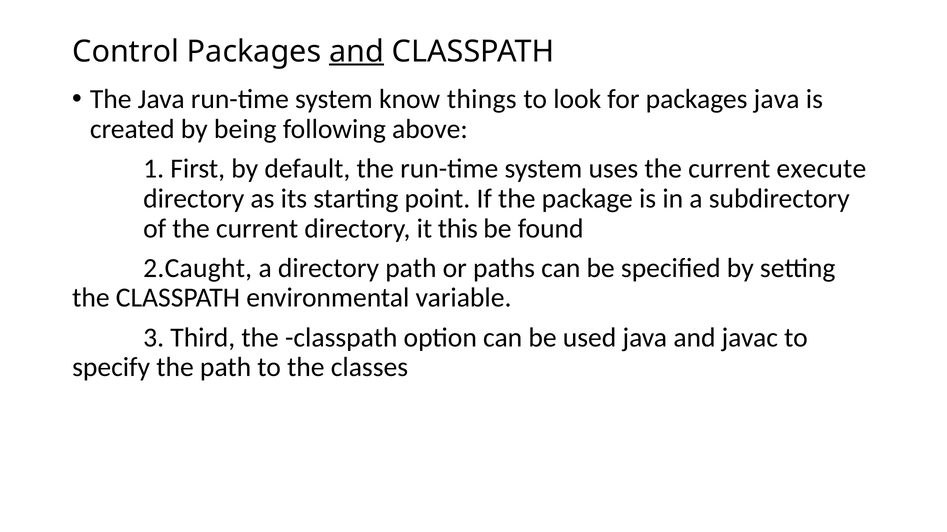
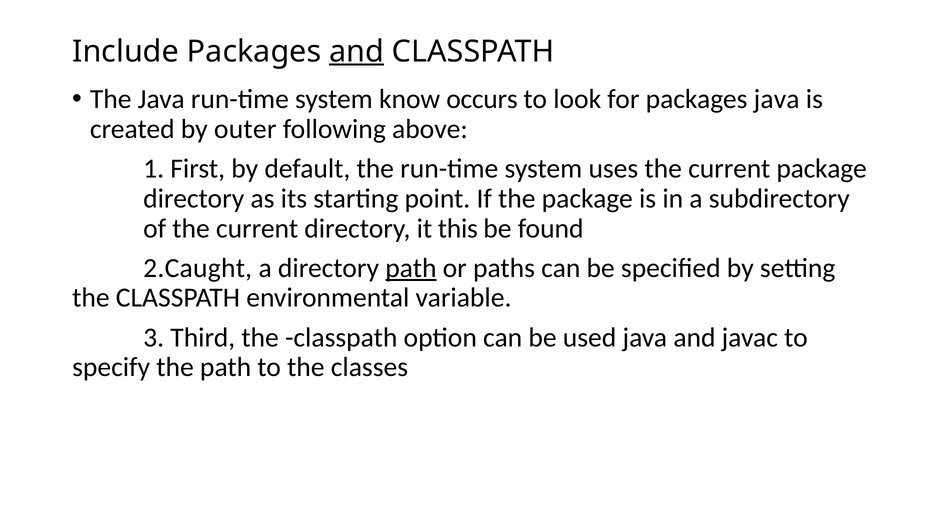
Control: Control -> Include
things: things -> occurs
being: being -> outer
current execute: execute -> package
path at (411, 268) underline: none -> present
